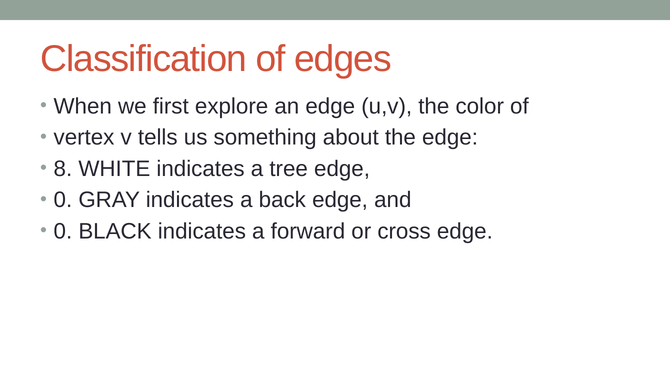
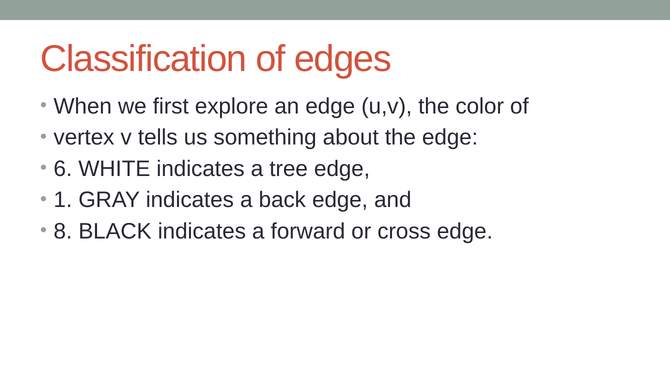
8: 8 -> 6
0 at (63, 200): 0 -> 1
0 at (63, 231): 0 -> 8
